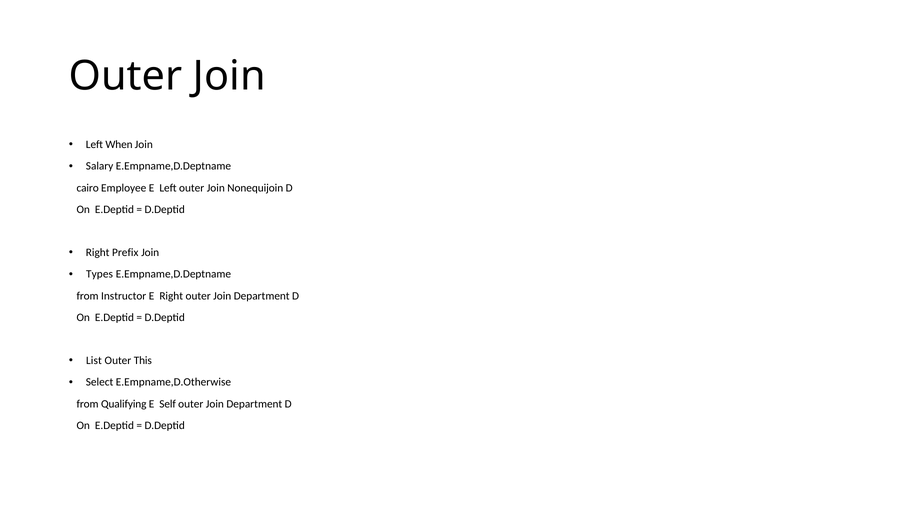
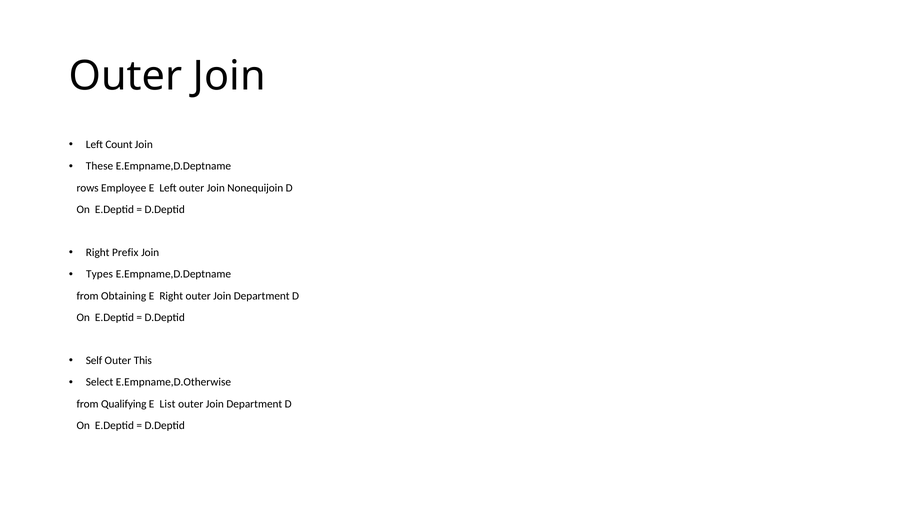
When: When -> Count
Salary: Salary -> These
cairo: cairo -> rows
Instructor: Instructor -> Obtaining
List: List -> Self
Self: Self -> List
